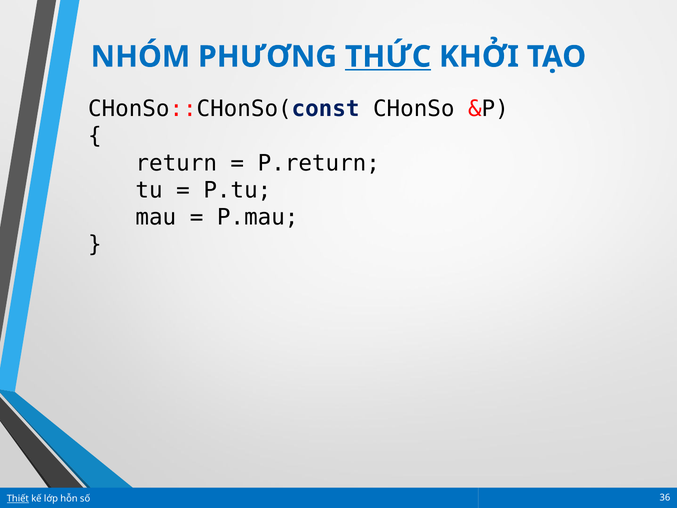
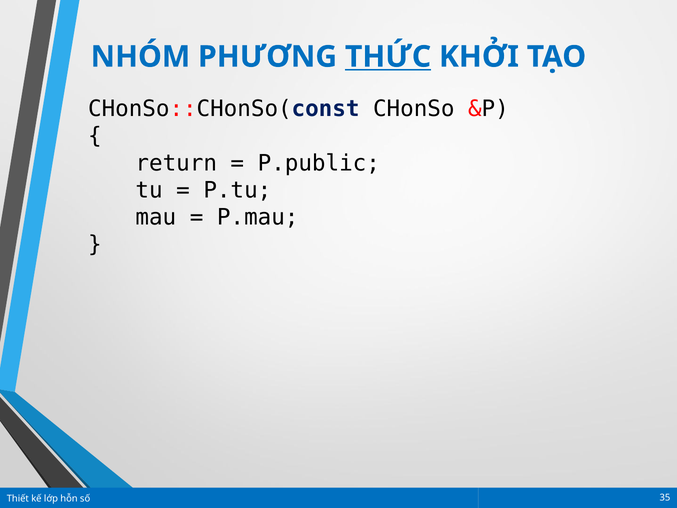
P.return: P.return -> P.public
Thiết underline: present -> none
36: 36 -> 35
